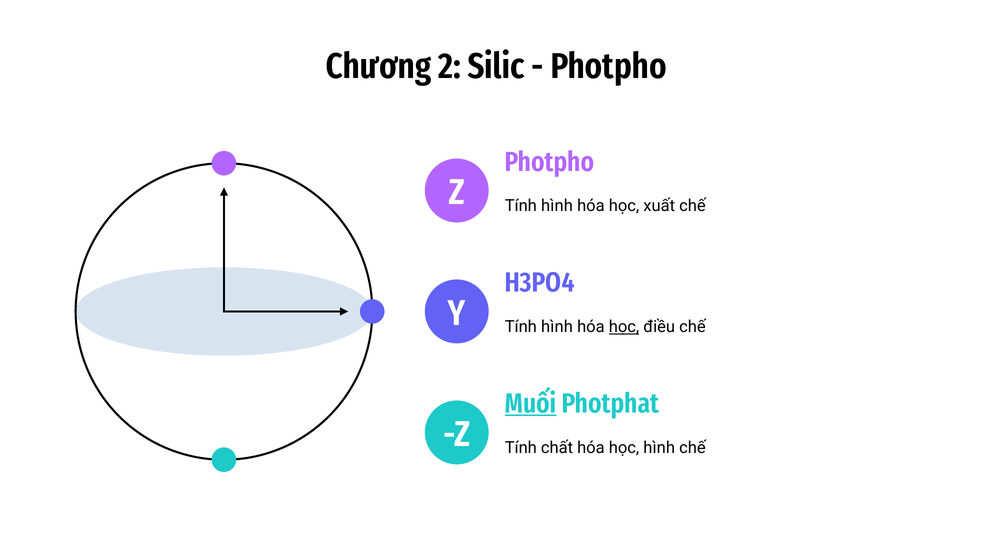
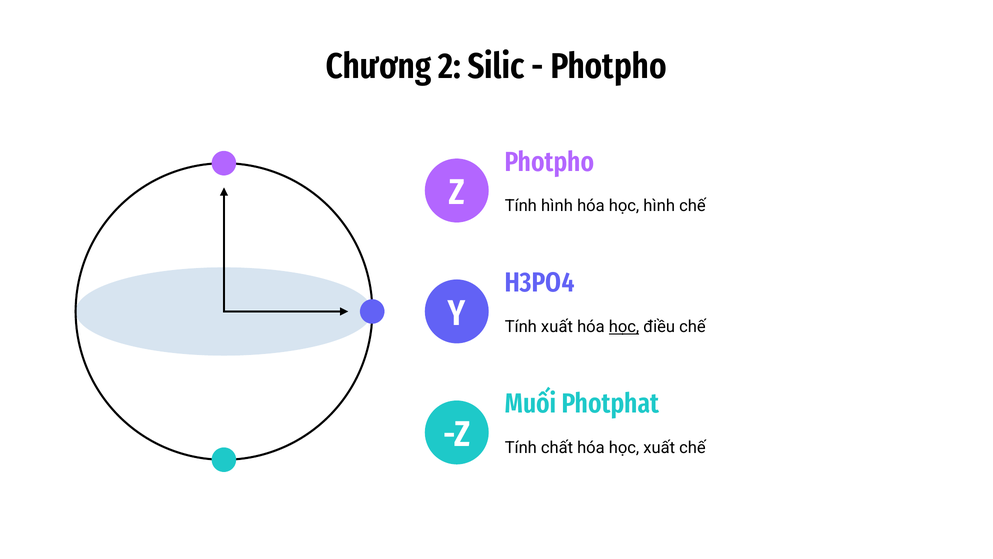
học xuất: xuất -> hình
hình at (557, 326): hình -> xuất
Muối underline: present -> none
học hình: hình -> xuất
